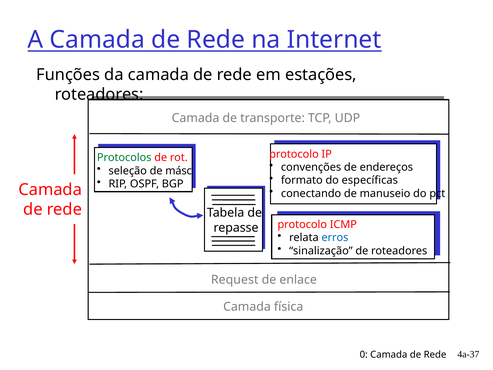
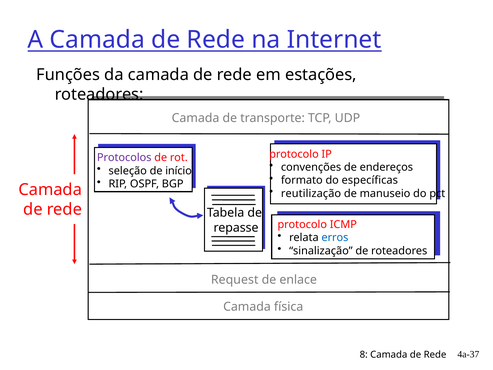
Protocolos colour: green -> purple
másc: másc -> início
conectando: conectando -> reutilização
0: 0 -> 8
